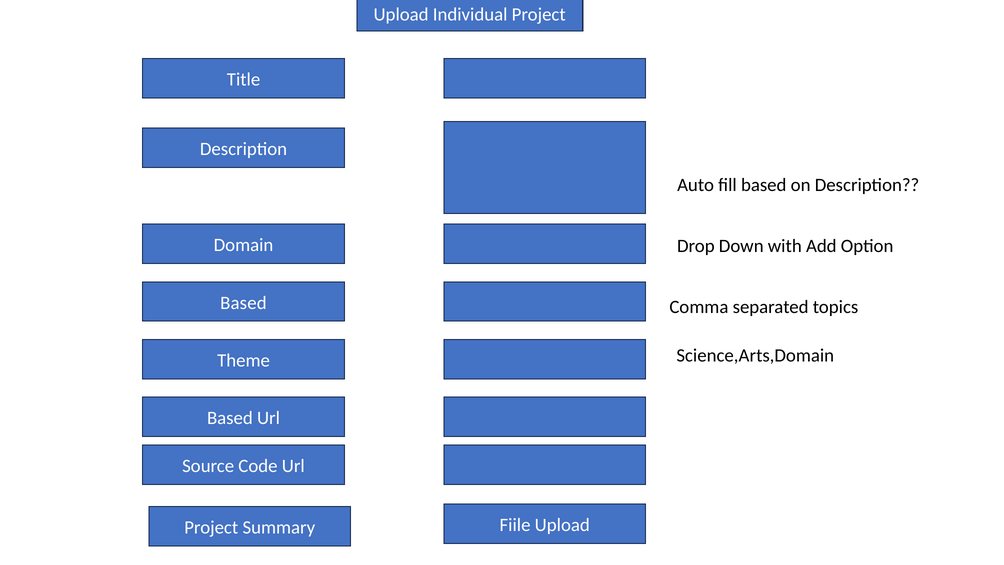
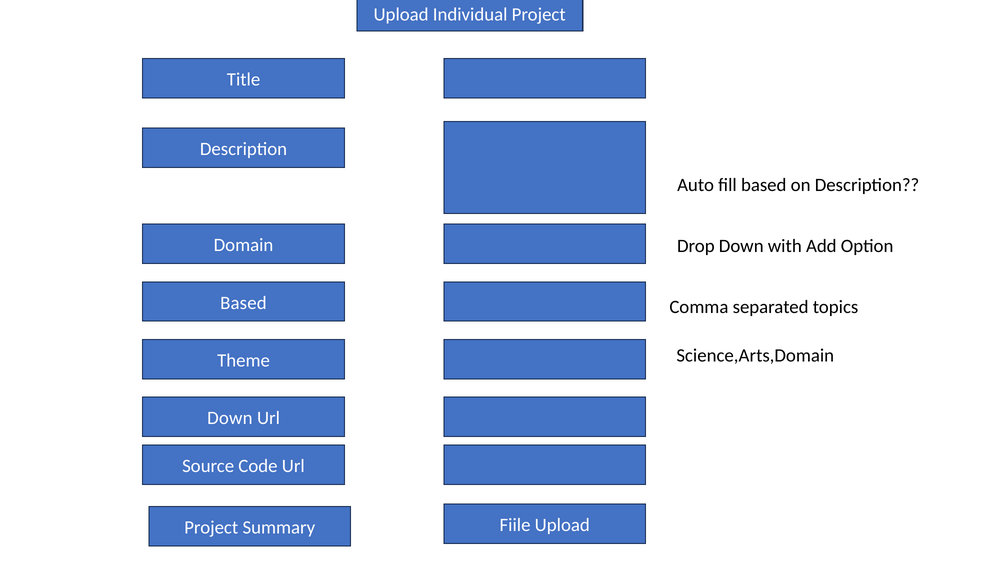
Based at (230, 418): Based -> Down
